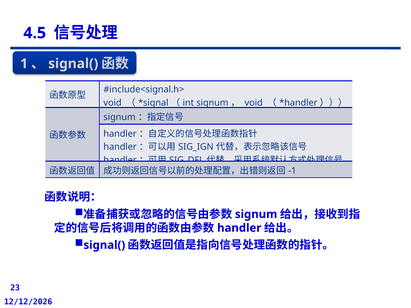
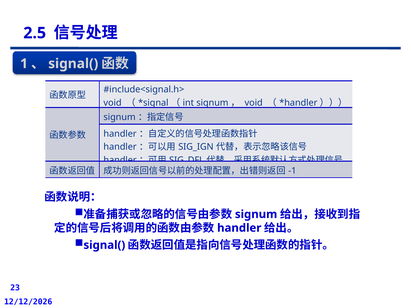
4.5: 4.5 -> 2.5
